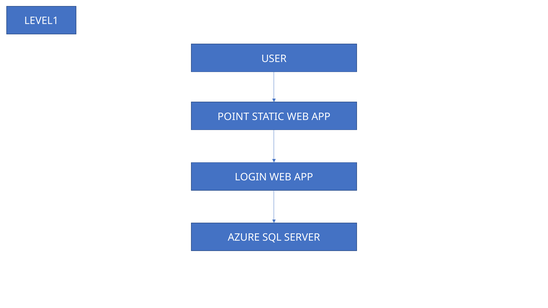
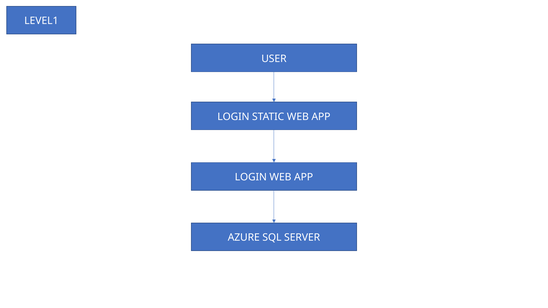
POINT at (233, 117): POINT -> LOGIN
